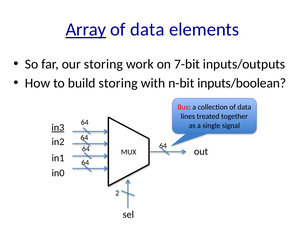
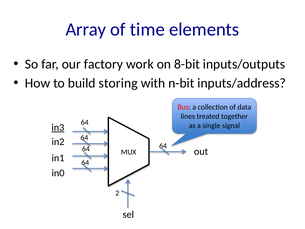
Array underline: present -> none
data at (147, 30): data -> time
our storing: storing -> factory
7-bit: 7-bit -> 8-bit
inputs/boolean: inputs/boolean -> inputs/address
